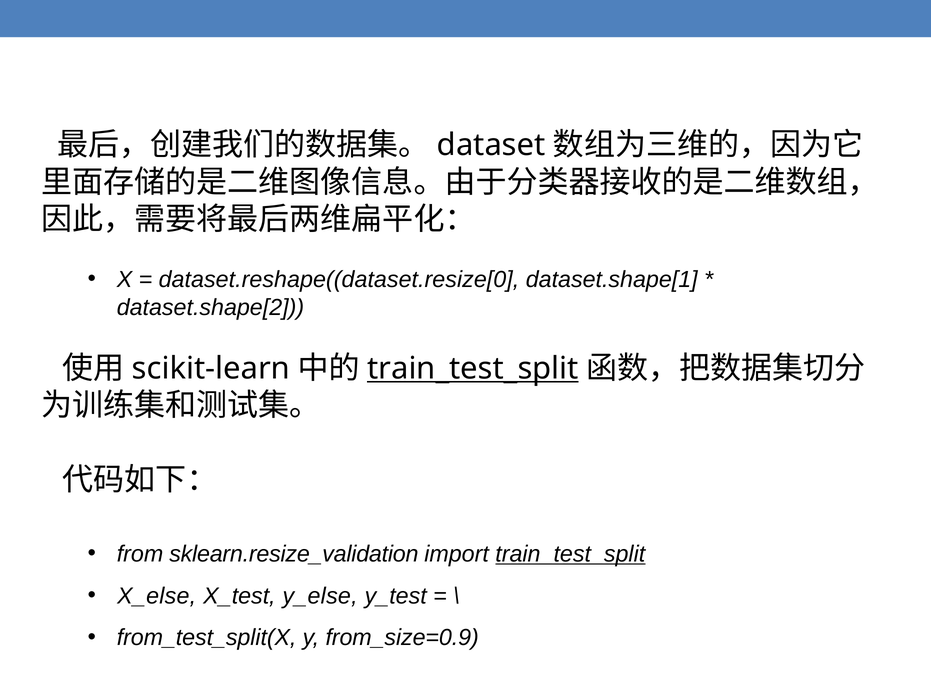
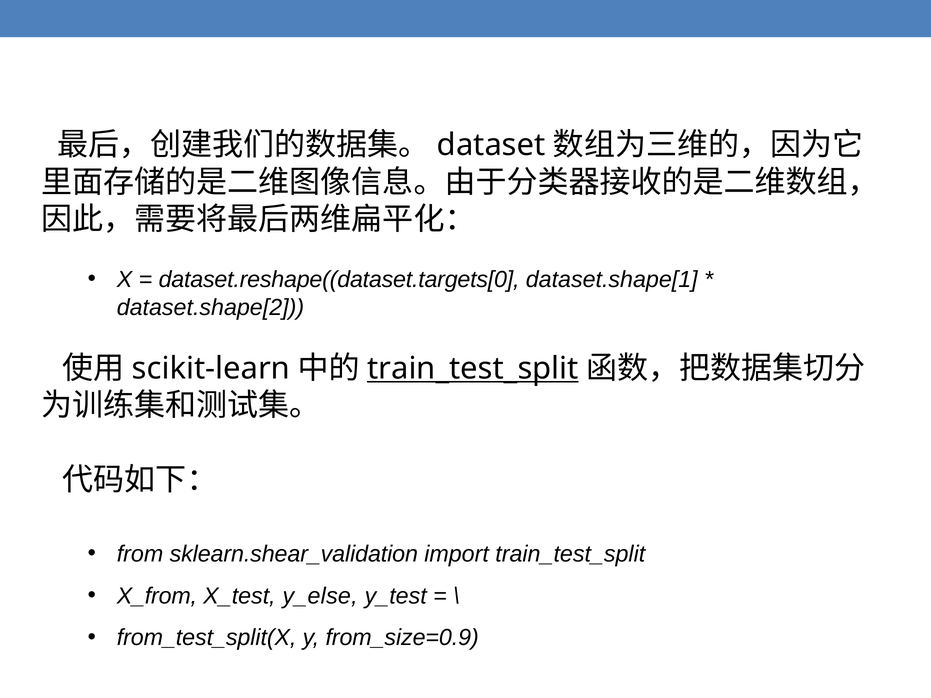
dataset.reshape((dataset.resize[0: dataset.reshape((dataset.resize[0 -> dataset.reshape((dataset.targets[0
sklearn.resize_validation: sklearn.resize_validation -> sklearn.shear_validation
train_test_split at (570, 554) underline: present -> none
X_else: X_else -> X_from
